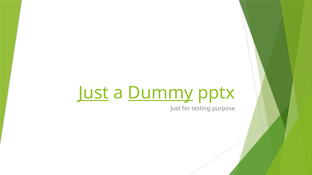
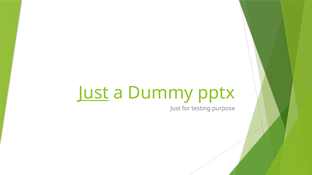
Dummy underline: present -> none
